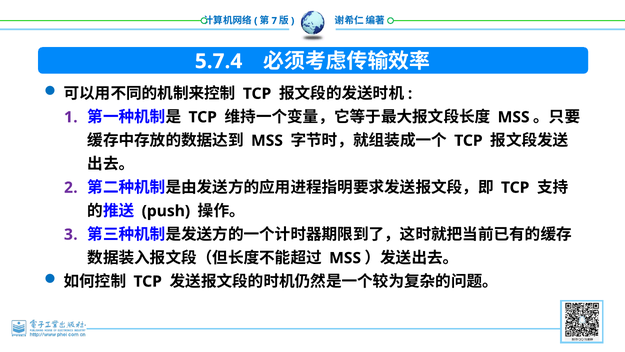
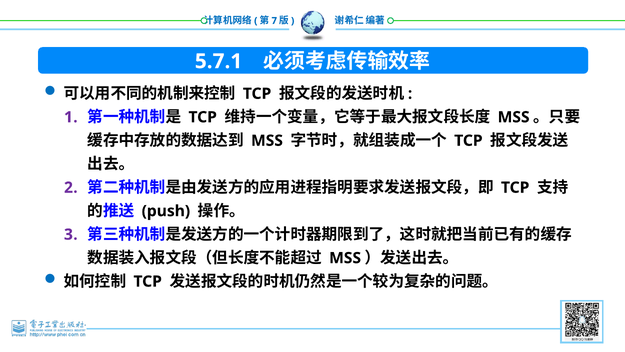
5.7.4: 5.7.4 -> 5.7.1
